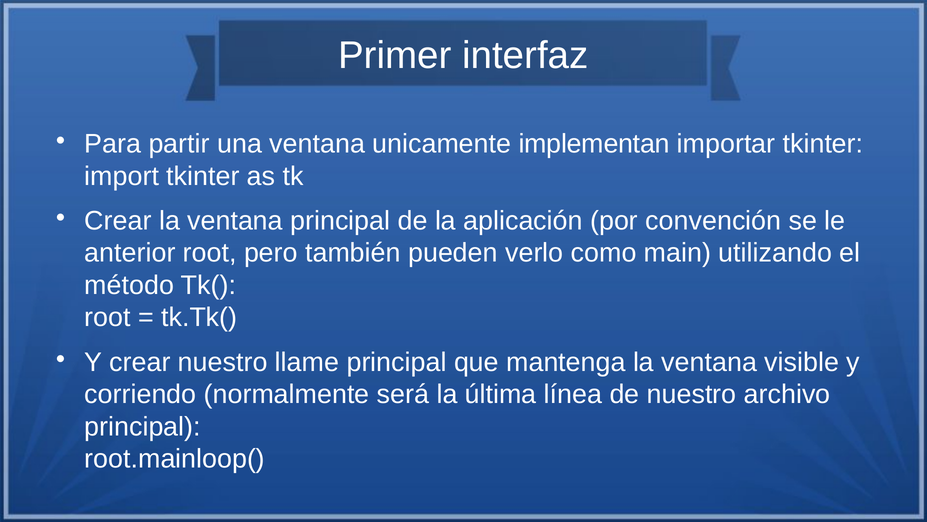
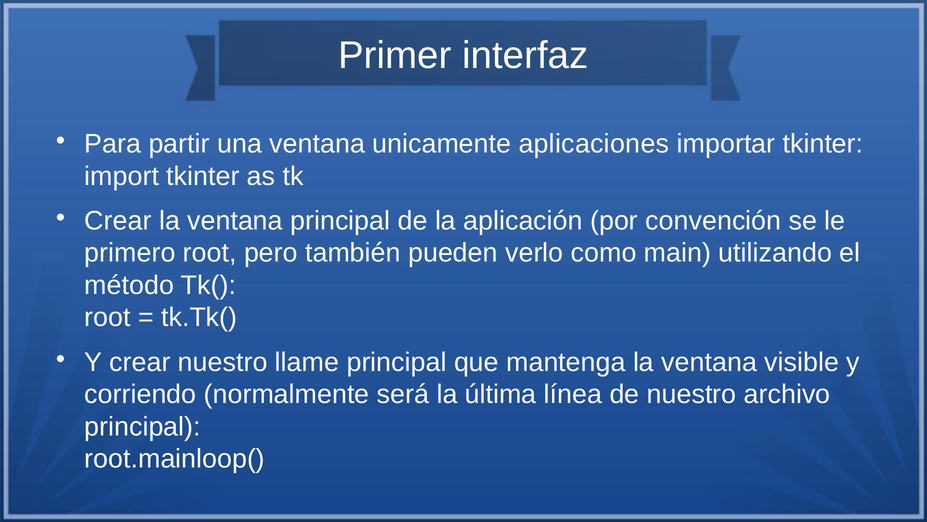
implementan: implementan -> aplicaciones
anterior: anterior -> primero
